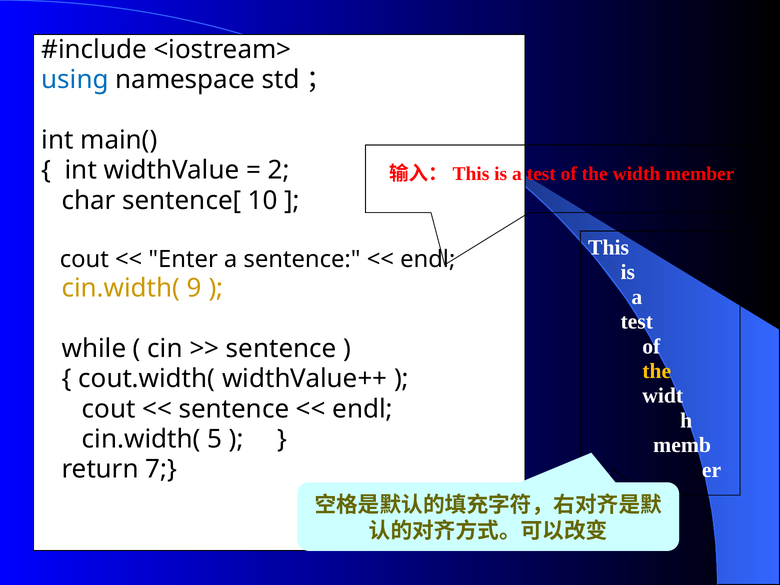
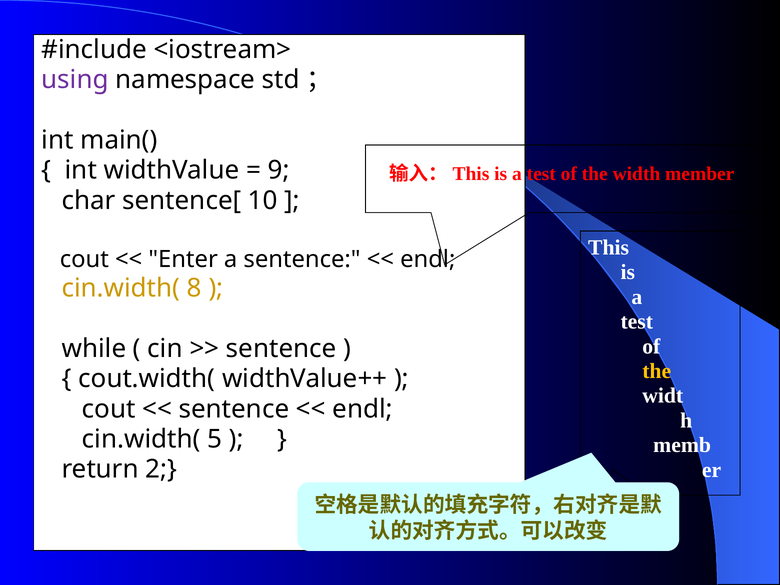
using colour: blue -> purple
2: 2 -> 9
9: 9 -> 8
7: 7 -> 2
